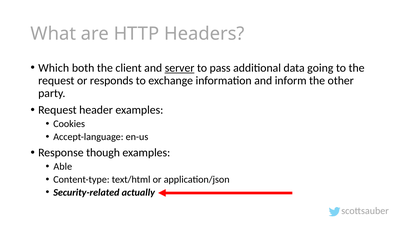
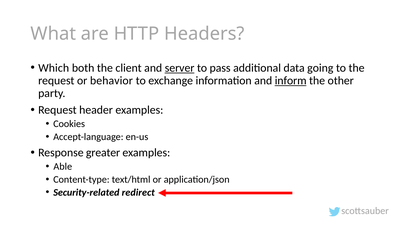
responds: responds -> behavior
inform underline: none -> present
though: though -> greater
actually: actually -> redirect
